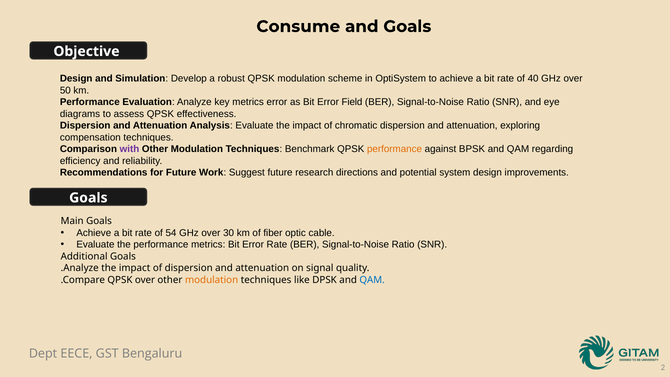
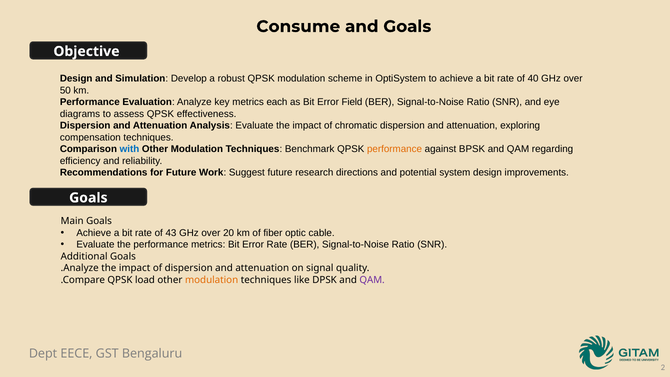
metrics error: error -> each
with colour: purple -> blue
54: 54 -> 43
30: 30 -> 20
QPSK over: over -> load
QAM at (372, 280) colour: blue -> purple
